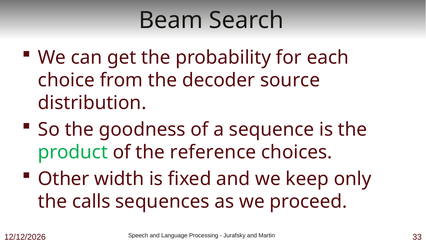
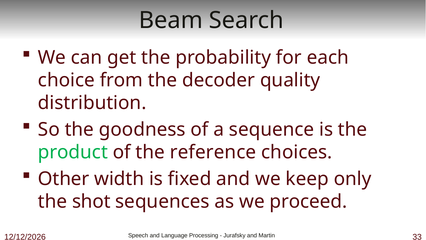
source: source -> quality
calls: calls -> shot
